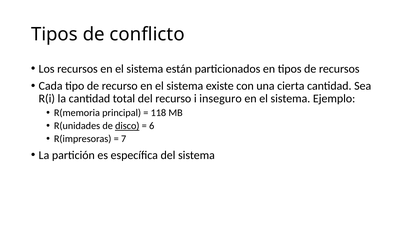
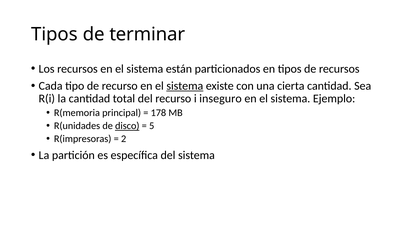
conflicto: conflicto -> terminar
sistema at (185, 86) underline: none -> present
118: 118 -> 178
6: 6 -> 5
7: 7 -> 2
